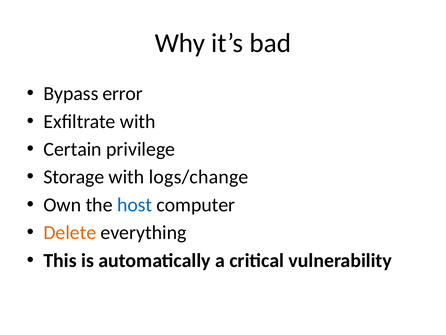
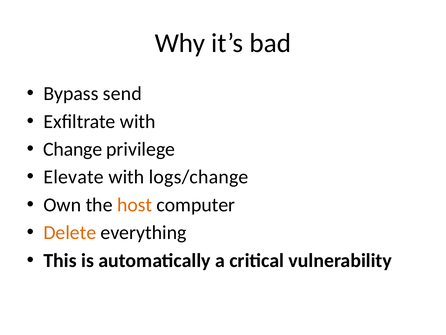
error: error -> send
Certain: Certain -> Change
Storage: Storage -> Elevate
host colour: blue -> orange
